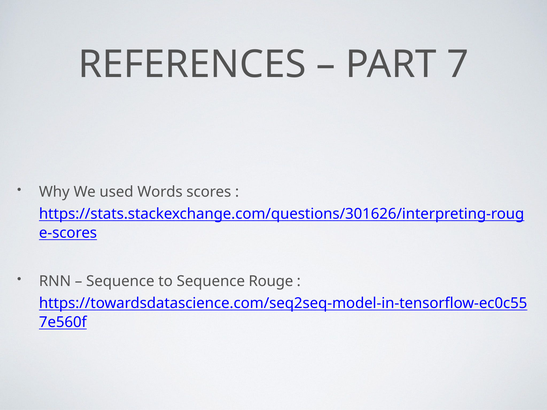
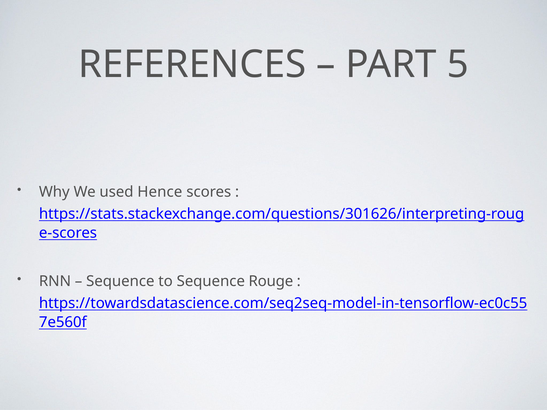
7: 7 -> 5
Words: Words -> Hence
